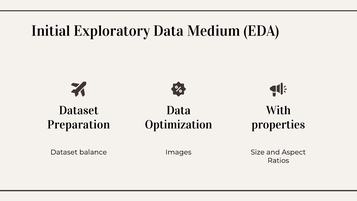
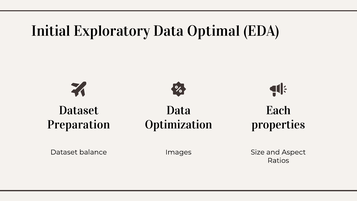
Medium: Medium -> Optimal
With: With -> Each
